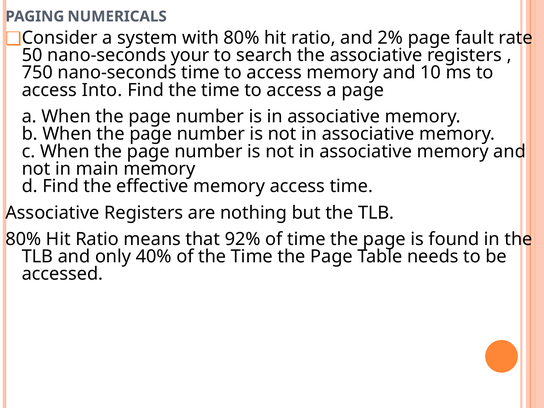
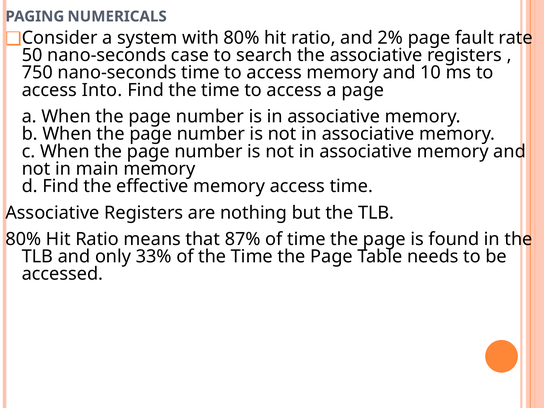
your: your -> case
92%: 92% -> 87%
40%: 40% -> 33%
